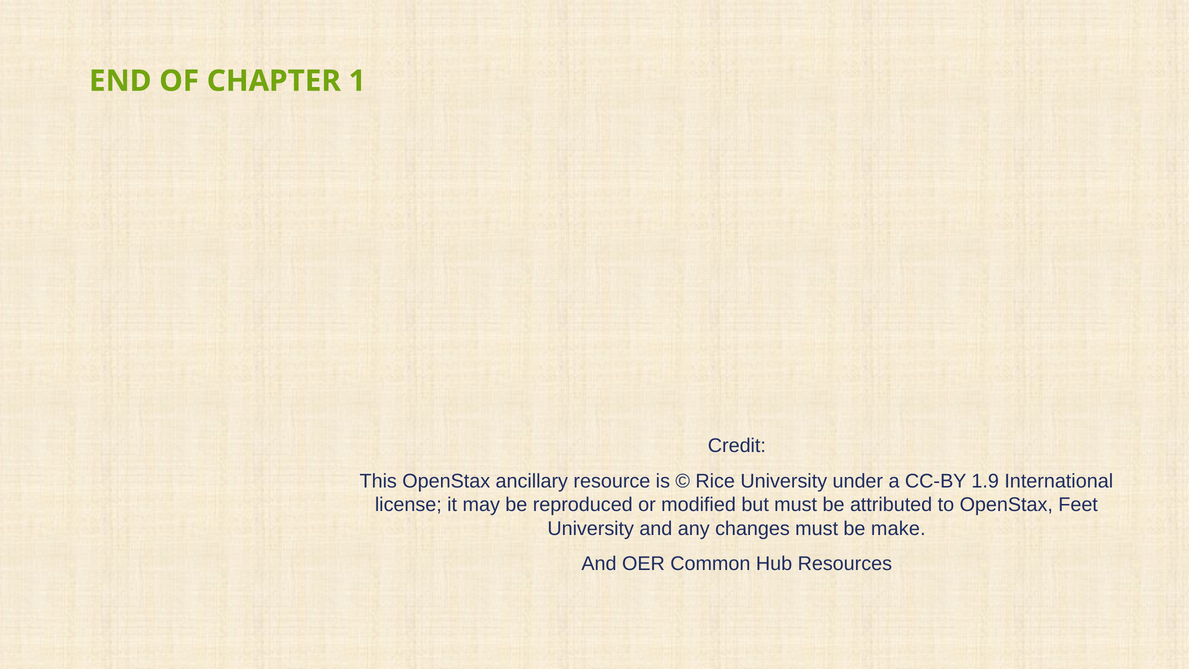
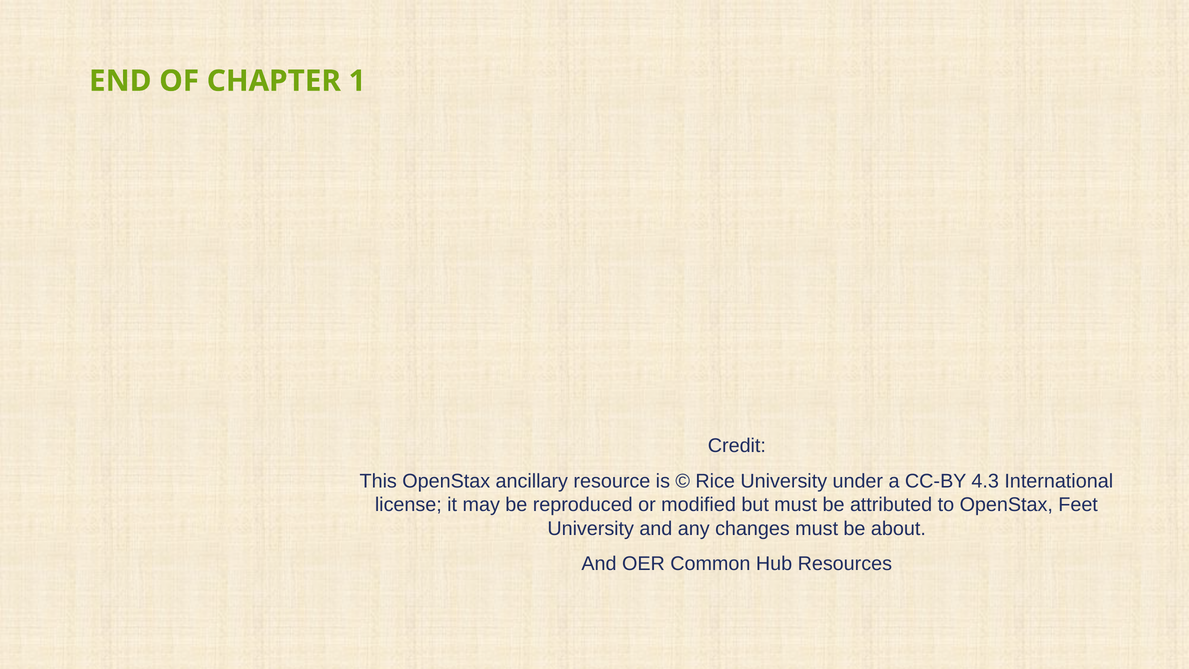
1.9: 1.9 -> 4.3
make: make -> about
